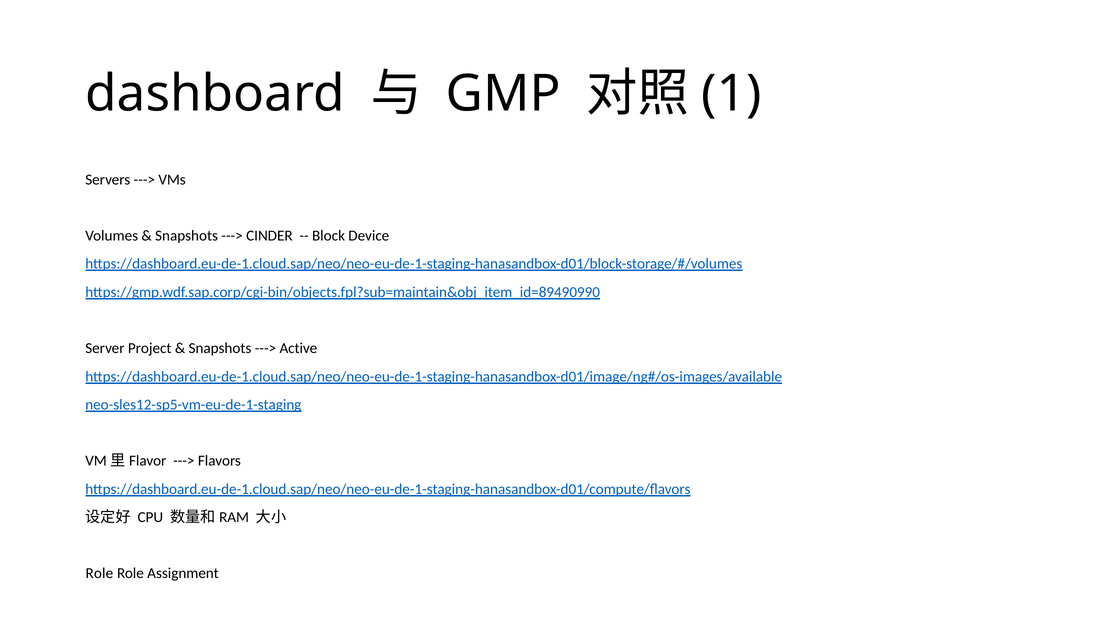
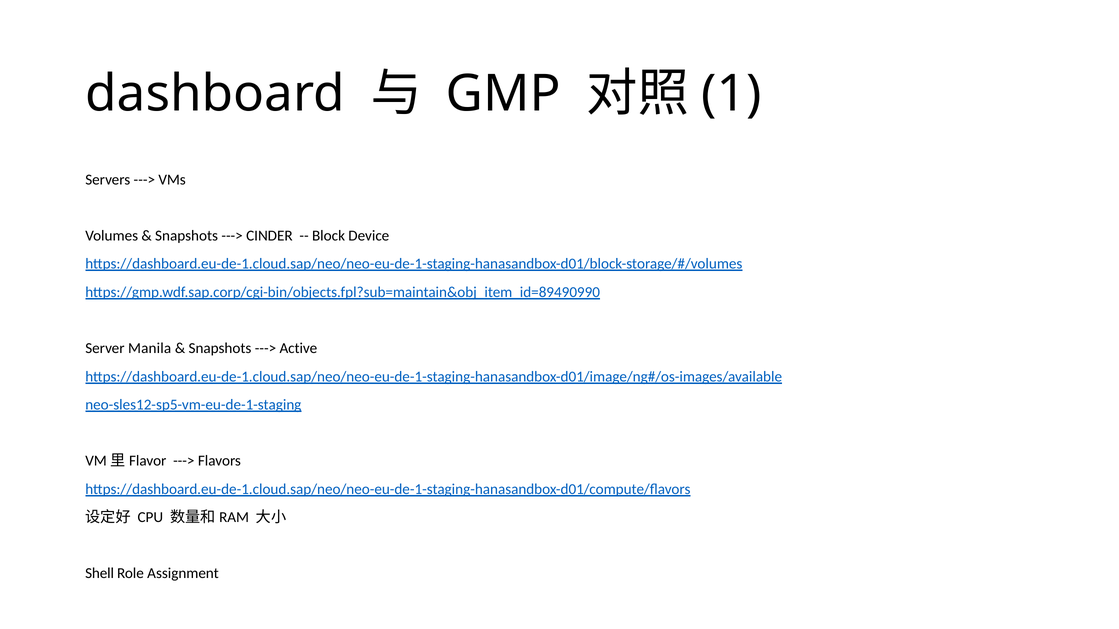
Project: Project -> Manila
Role at (99, 574): Role -> Shell
